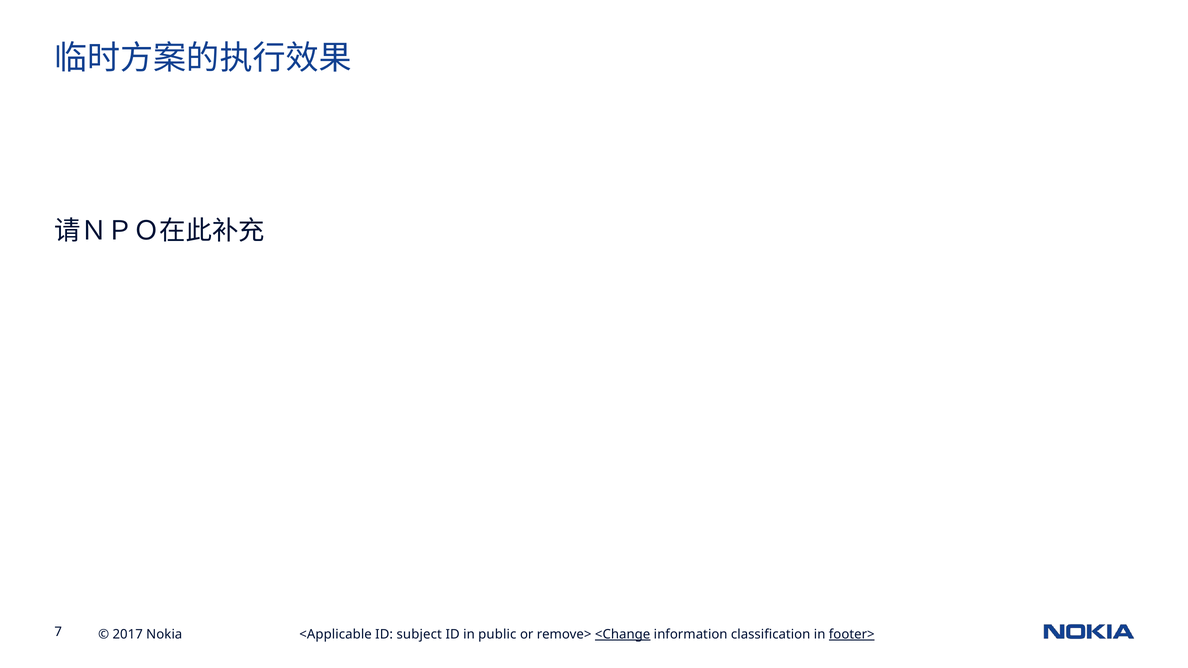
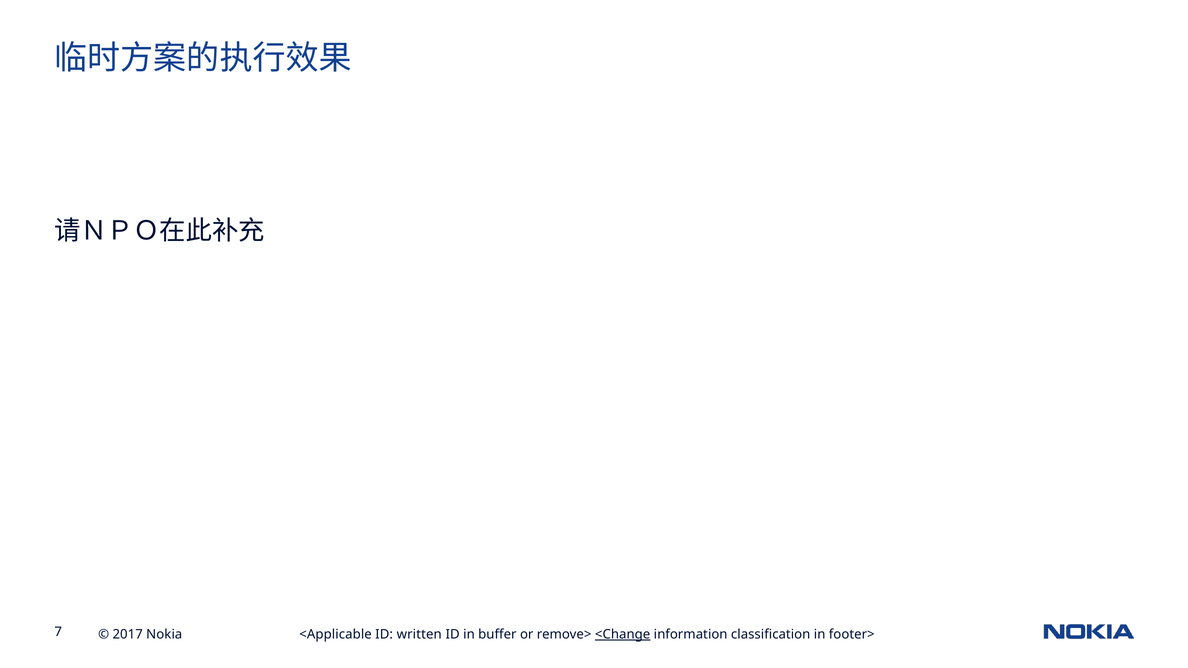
subject: subject -> written
public: public -> buffer
footer> underline: present -> none
